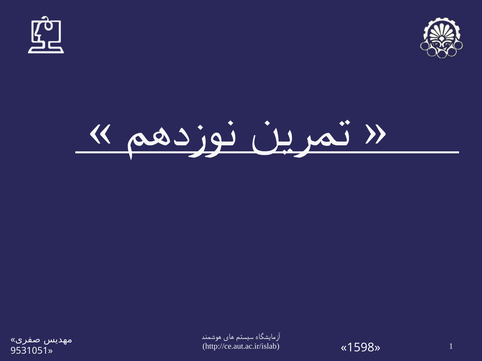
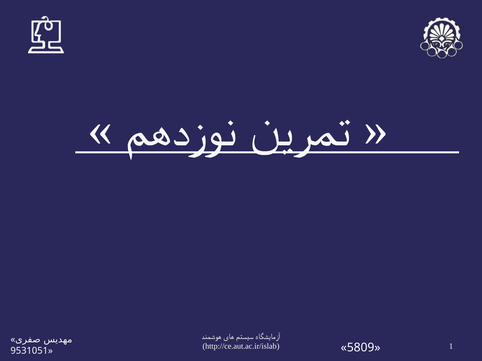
1598: 1598 -> 5809
